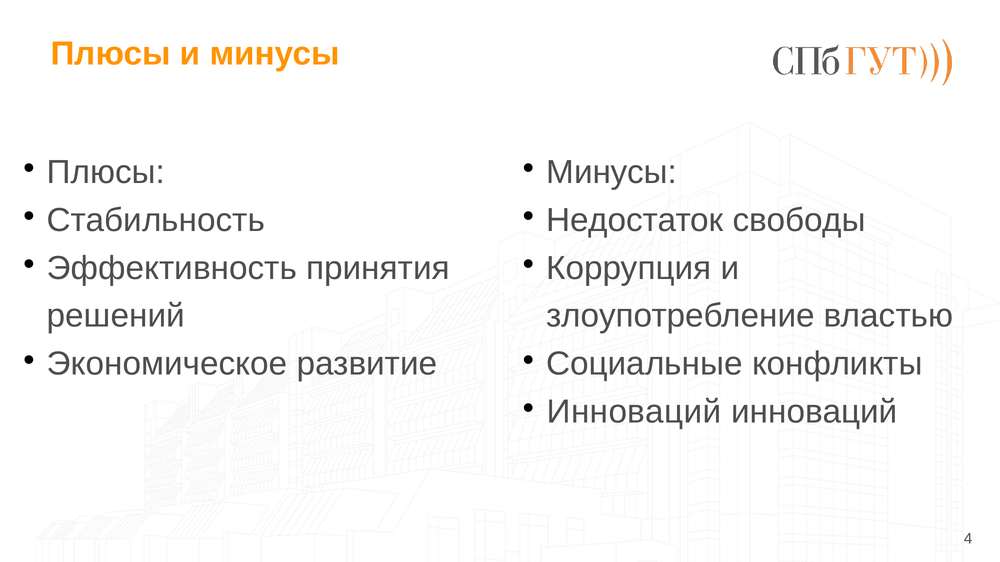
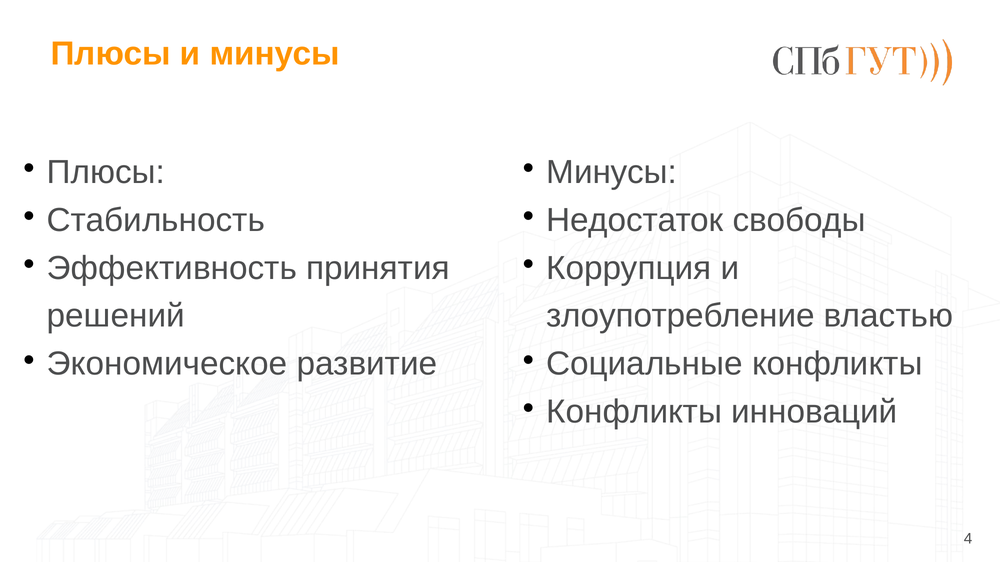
Инноваций at (634, 412): Инноваций -> Конфликты
